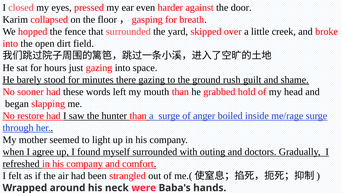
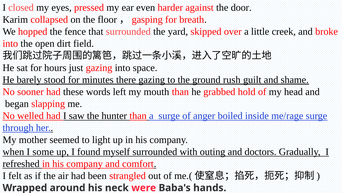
restore: restore -> welled
agree: agree -> some
